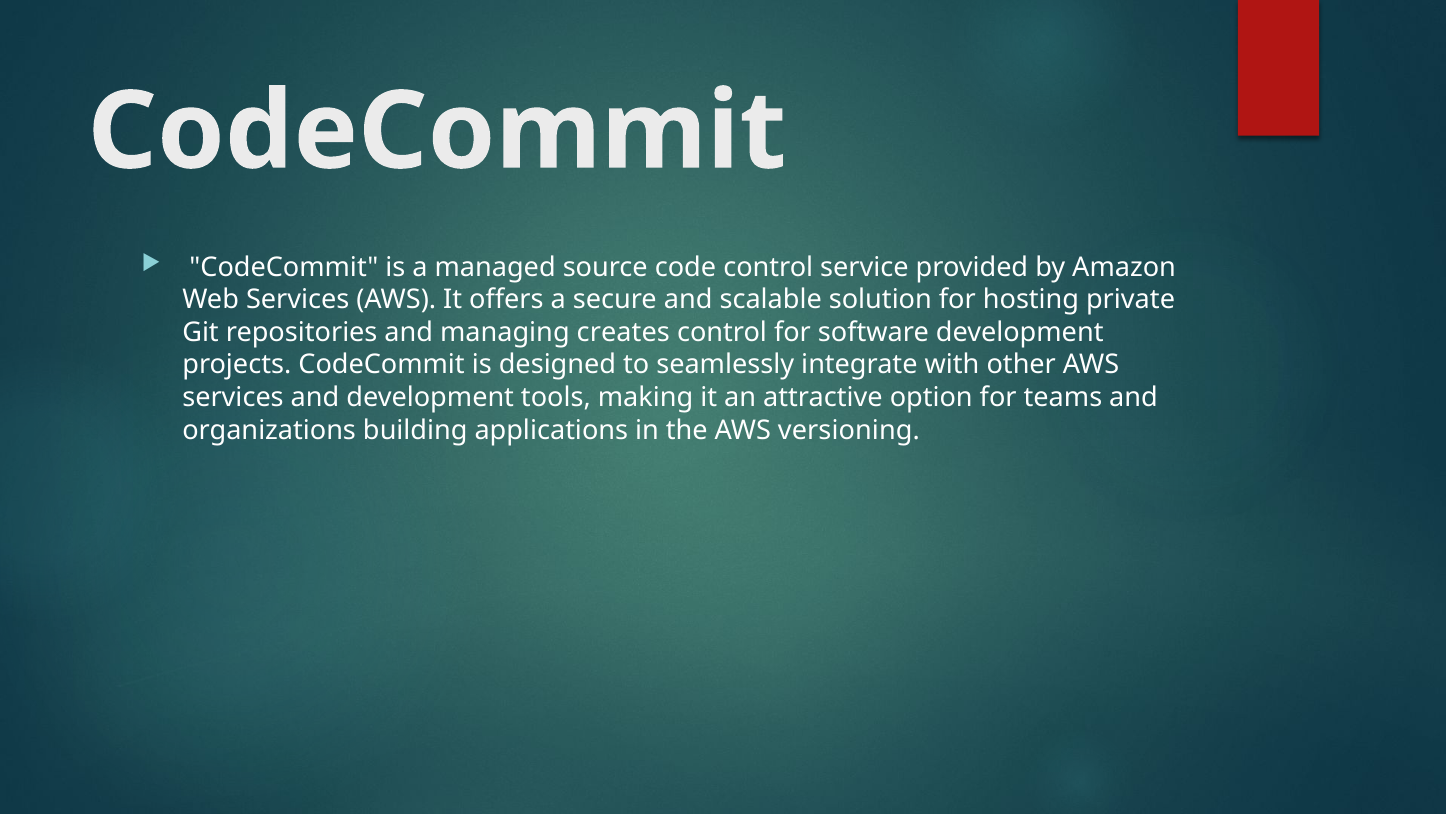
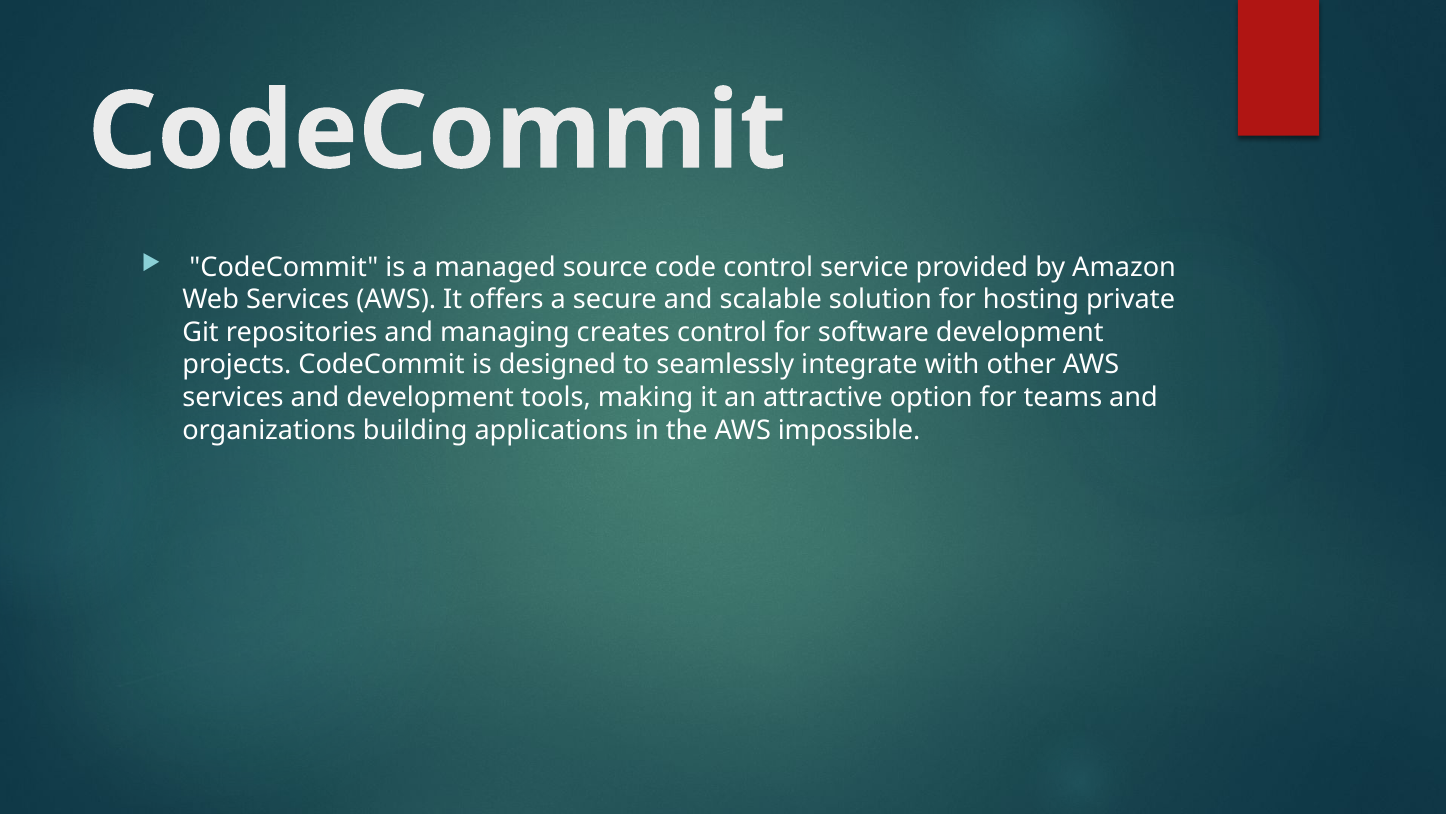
versioning: versioning -> impossible
